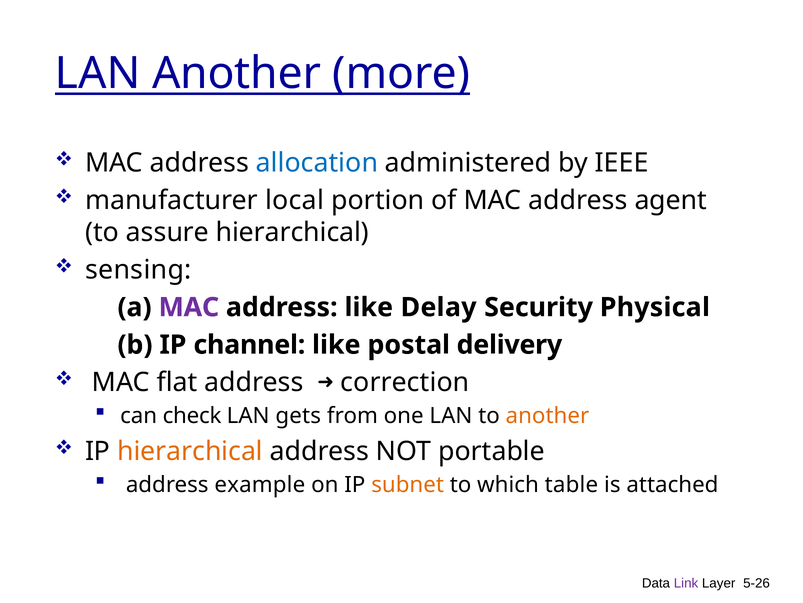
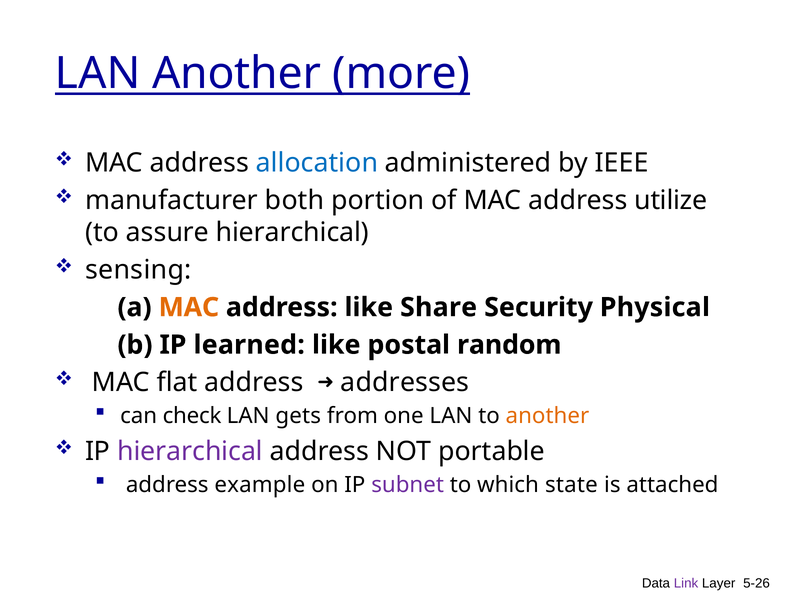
local: local -> both
agent: agent -> utilize
MAC at (189, 307) colour: purple -> orange
Delay: Delay -> Share
channel: channel -> learned
delivery: delivery -> random
correction: correction -> addresses
hierarchical at (190, 451) colour: orange -> purple
subnet colour: orange -> purple
table: table -> state
